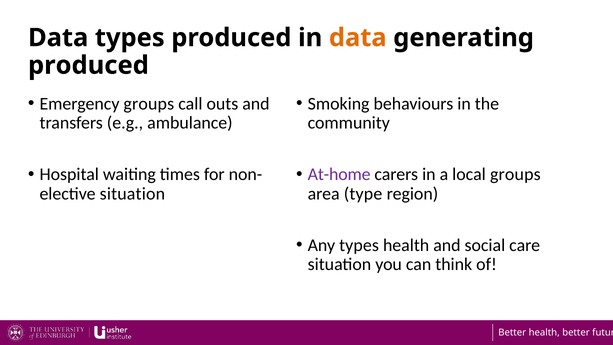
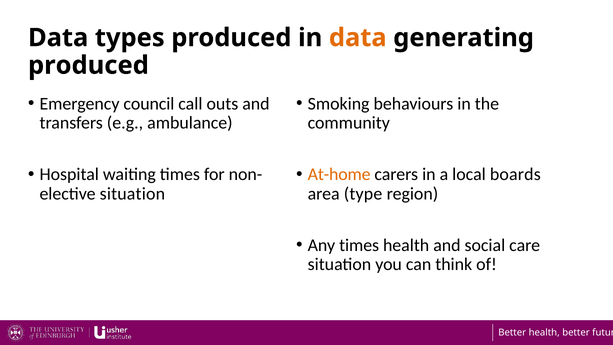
Emergency groups: groups -> council
At-home colour: purple -> orange
local groups: groups -> boards
Any types: types -> times
